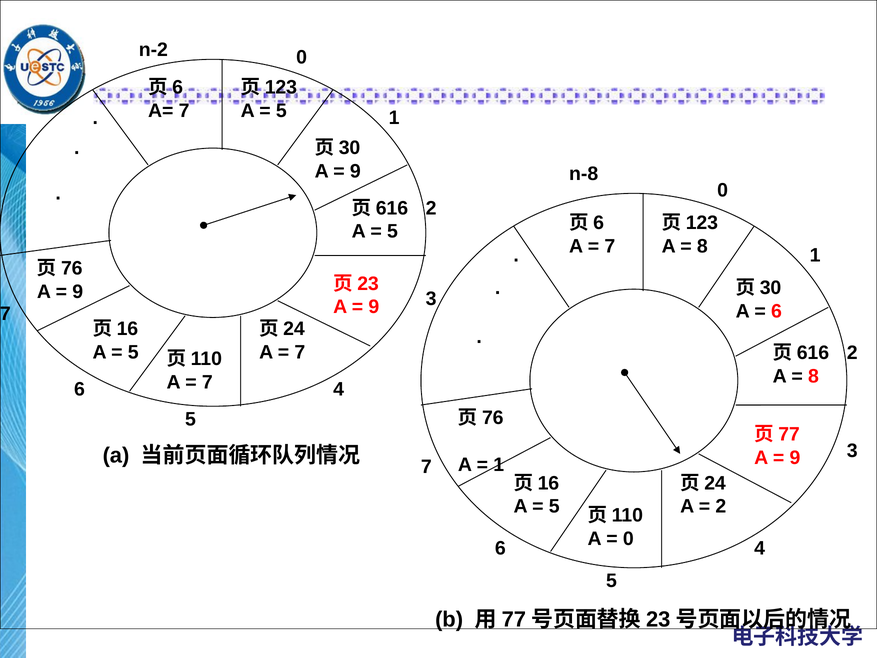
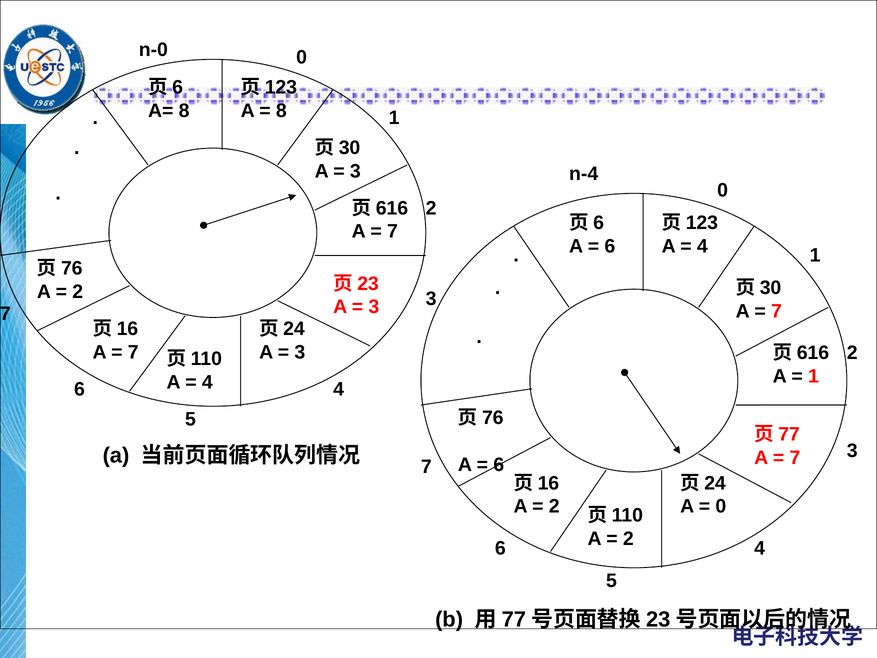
n-2: n-2 -> n-0
A= 7: 7 -> 8
5 at (281, 111): 5 -> 8
9 at (355, 171): 9 -> 3
n-8: n-8 -> n-4
5 at (392, 231): 5 -> 7
7 at (610, 246): 7 -> 6
8 at (702, 246): 8 -> 4
9 at (78, 292): 9 -> 2
9 at (374, 307): 9 -> 3
6 at (776, 311): 6 -> 7
5 at (133, 352): 5 -> 7
7 at (300, 352): 7 -> 3
8 at (813, 376): 8 -> 1
7 at (207, 382): 7 -> 4
9 at (795, 458): 9 -> 7
1 at (499, 465): 1 -> 6
5 at (554, 506): 5 -> 2
2 at (721, 506): 2 -> 0
0 at (628, 539): 0 -> 2
